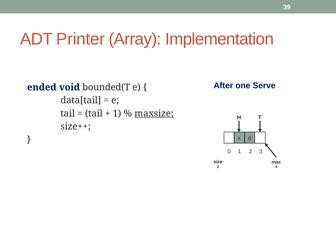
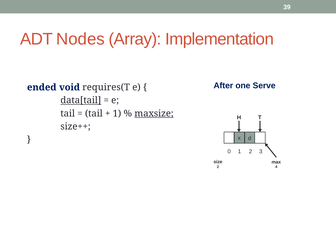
Printer: Printer -> Nodes
bounded(T: bounded(T -> requires(T
data[tail underline: none -> present
